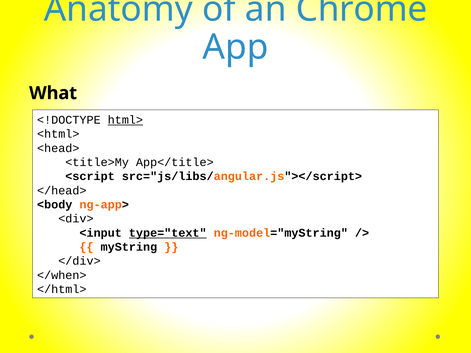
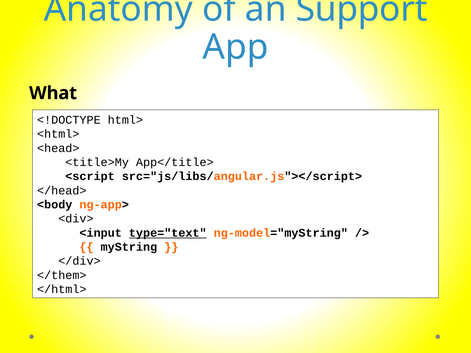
Chrome: Chrome -> Support
html> underline: present -> none
</when>: </when> -> </them>
